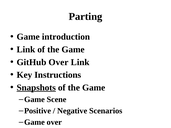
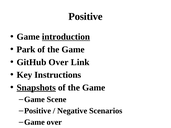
Parting at (85, 17): Parting -> Positive
introduction underline: none -> present
Link at (26, 50): Link -> Park
